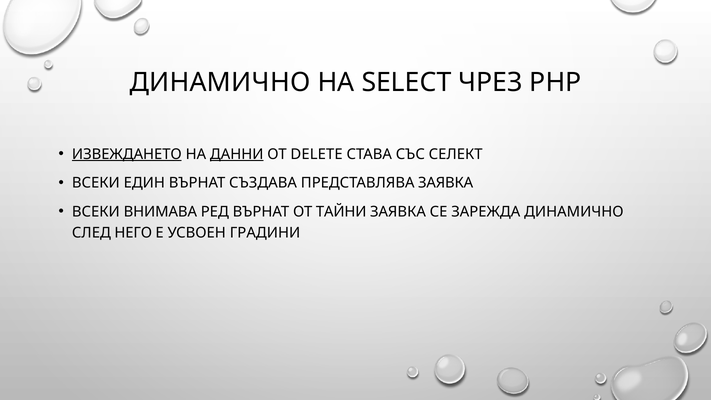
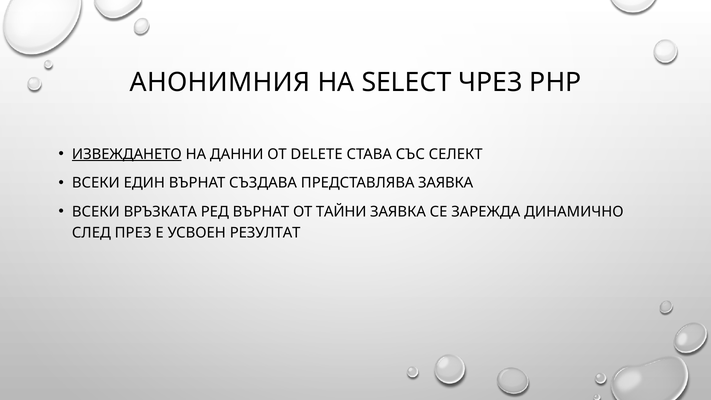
ДИНАМИЧНО at (220, 82): ДИНАМИЧНО -> АНОНИМНИЯ
ДАННИ underline: present -> none
ВНИМАВА: ВНИМАВА -> ВРЪЗКАТА
НЕГО: НЕГО -> ПРЕЗ
ГРАДИНИ: ГРАДИНИ -> РЕЗУЛТАТ
